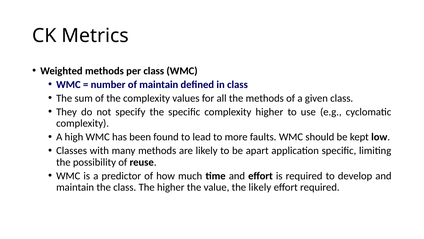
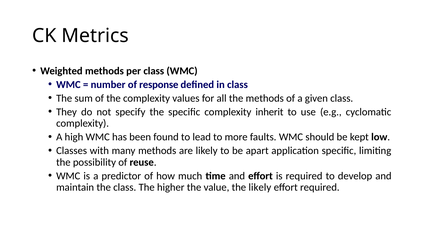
of maintain: maintain -> response
complexity higher: higher -> inherit
